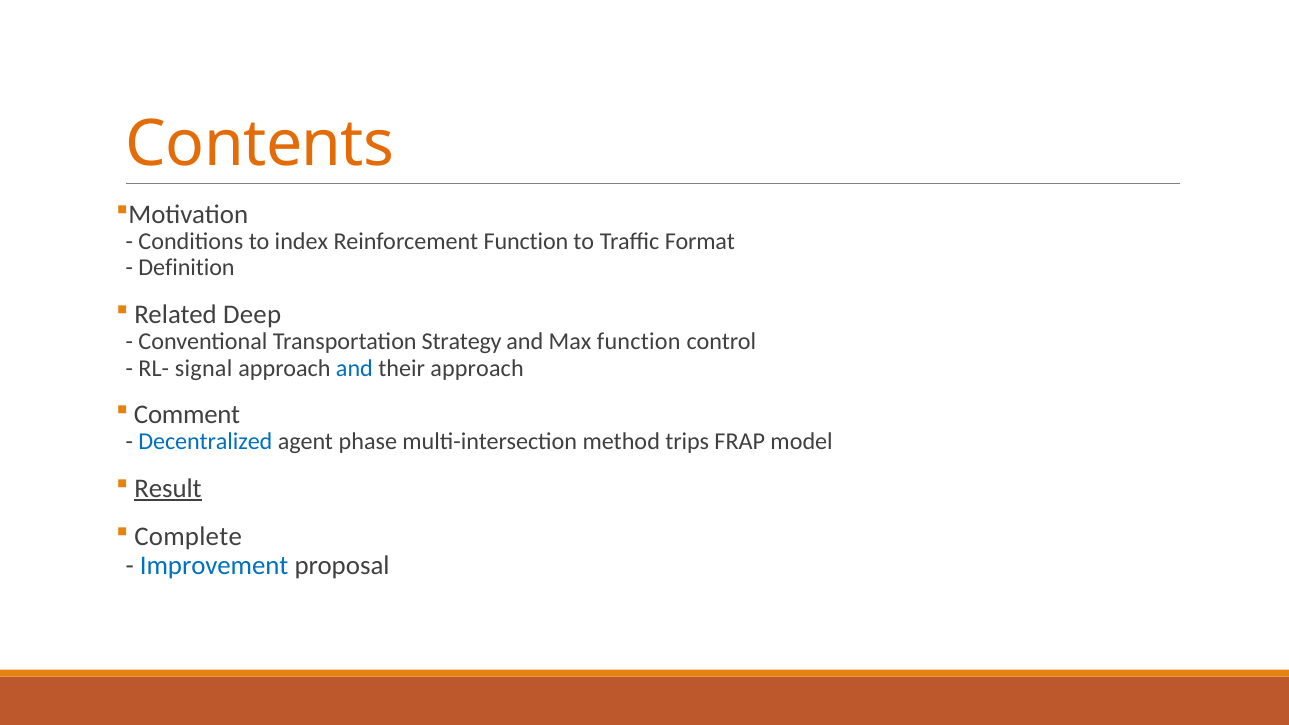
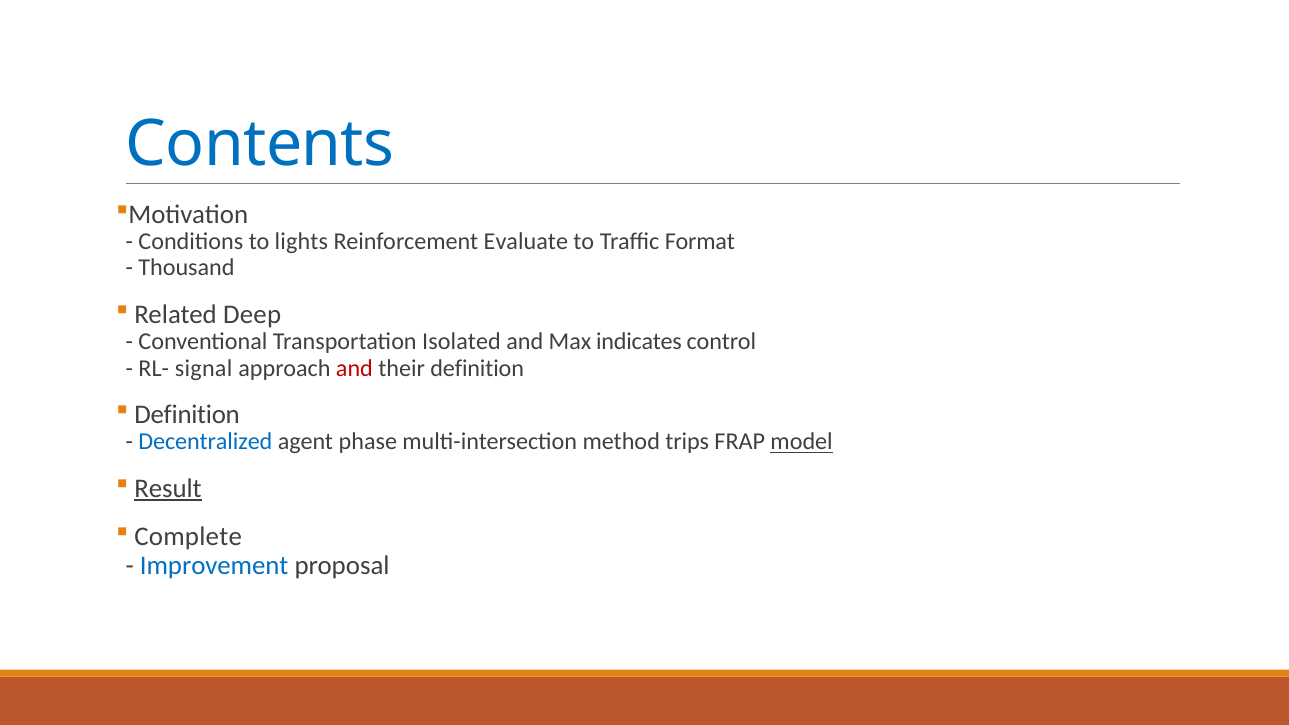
Contents colour: orange -> blue
index: index -> lights
Reinforcement Function: Function -> Evaluate
Definition: Definition -> Thousand
Strategy: Strategy -> Isolated
Max function: function -> indicates
and at (354, 368) colour: blue -> red
their approach: approach -> definition
Comment at (187, 414): Comment -> Definition
model underline: none -> present
